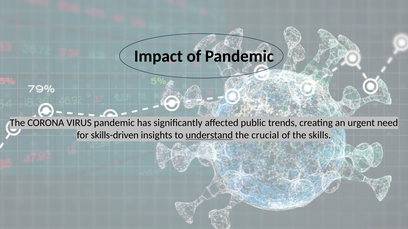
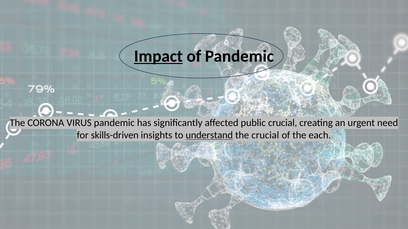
Impact underline: none -> present
public trends: trends -> crucial
skills: skills -> each
